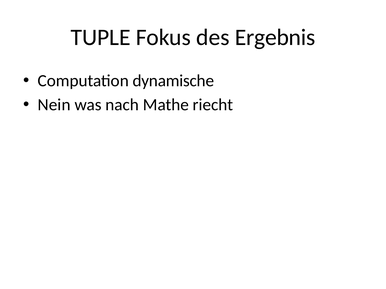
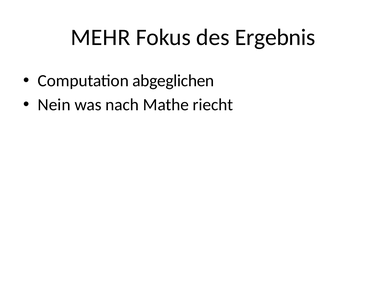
TUPLE: TUPLE -> MEHR
dynamische: dynamische -> abgeglichen
